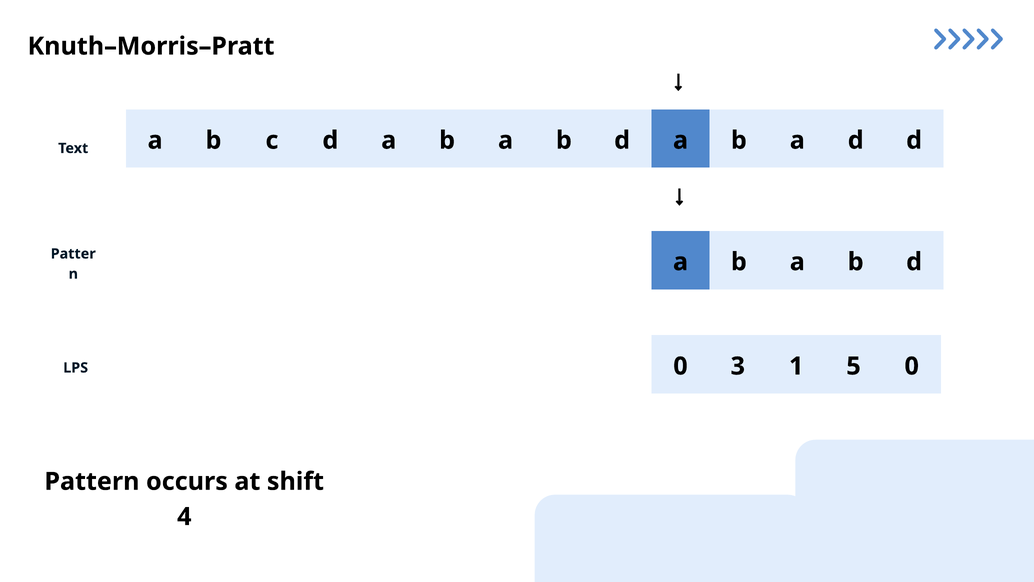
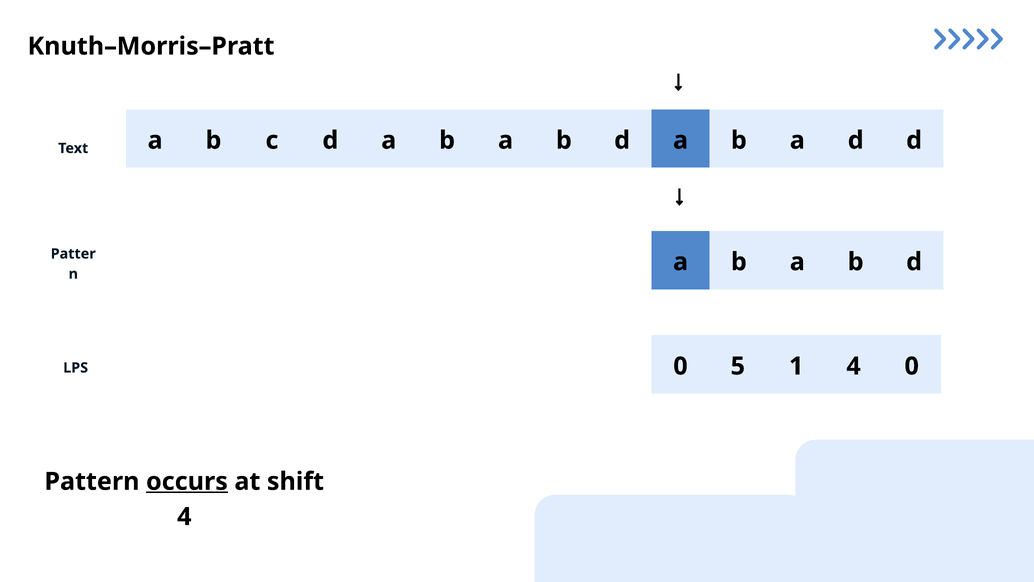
3: 3 -> 5
1 5: 5 -> 4
occurs underline: none -> present
